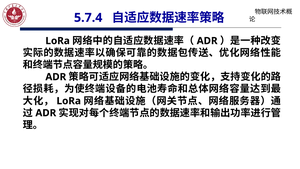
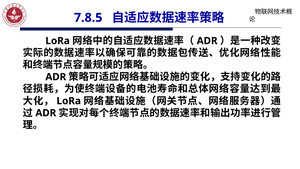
5.7.4: 5.7.4 -> 7.8.5
